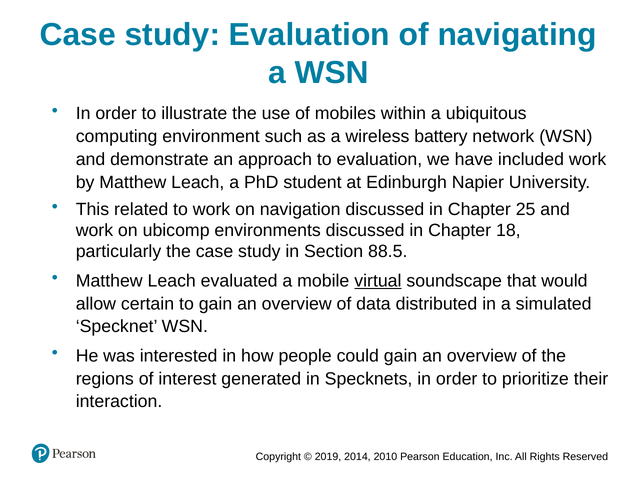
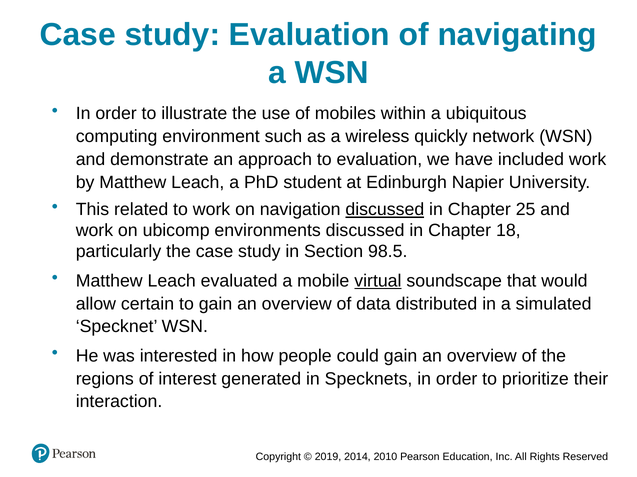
battery: battery -> quickly
discussed at (385, 210) underline: none -> present
88.5: 88.5 -> 98.5
